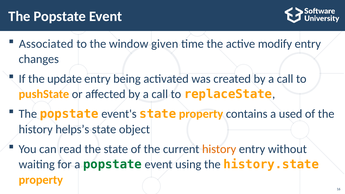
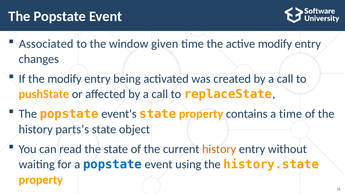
the update: update -> modify
a used: used -> time
helps’s: helps’s -> parts’s
popstate at (112, 164) colour: green -> blue
